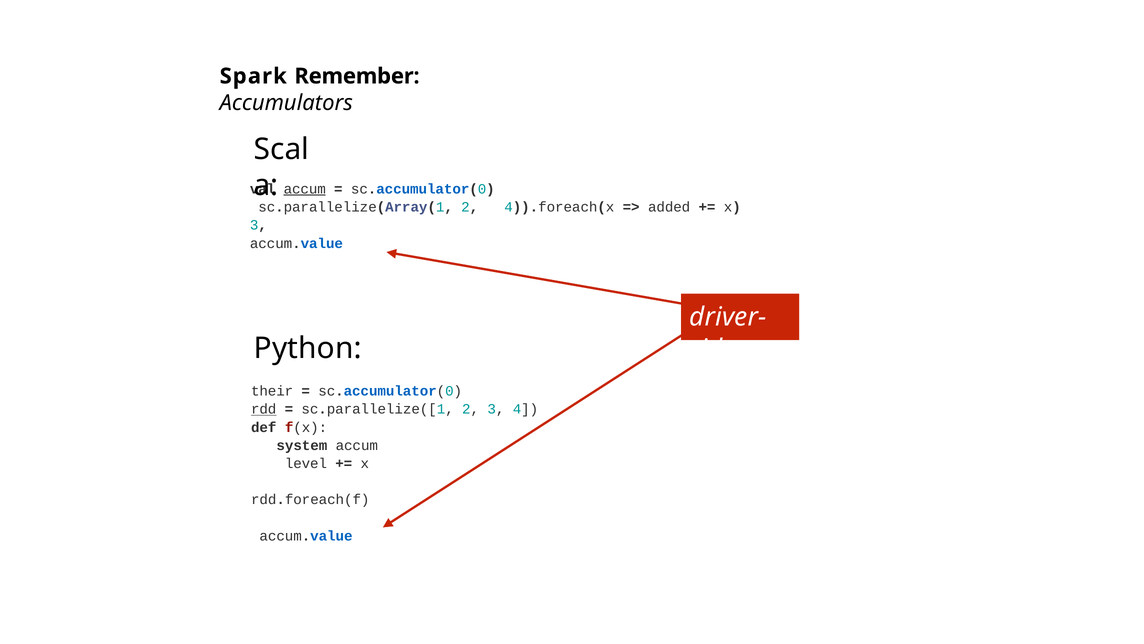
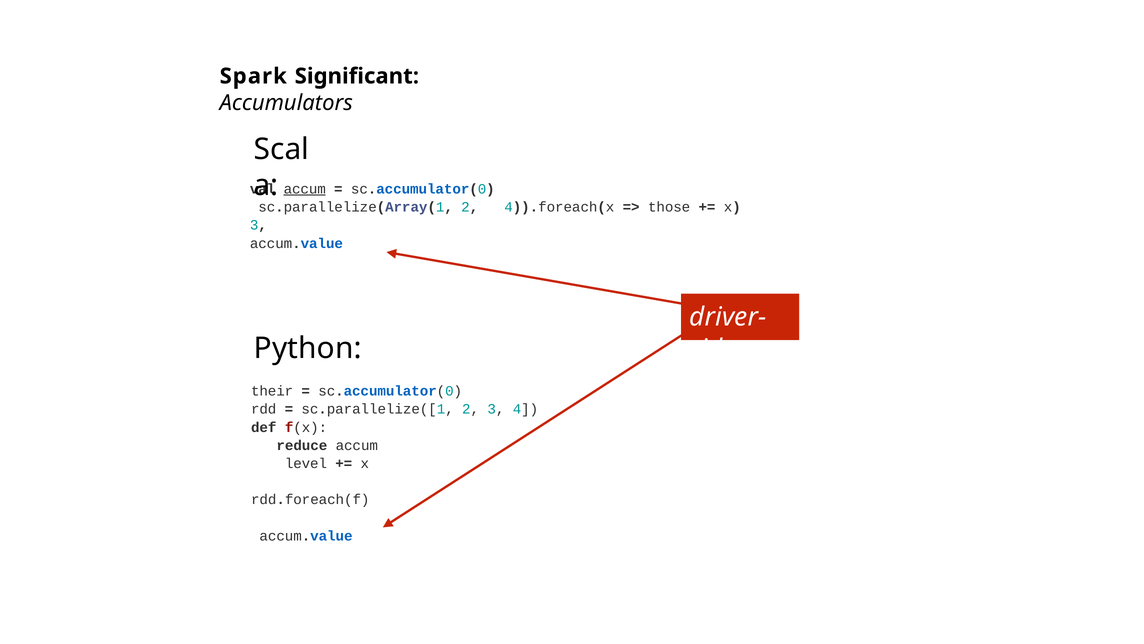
Remember: Remember -> Significant
added: added -> those
rdd underline: present -> none
system: system -> reduce
